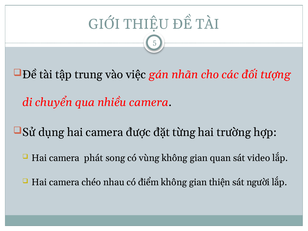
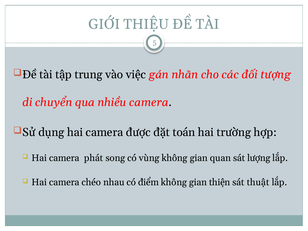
từng: từng -> toán
video: video -> lượng
người: người -> thuật
